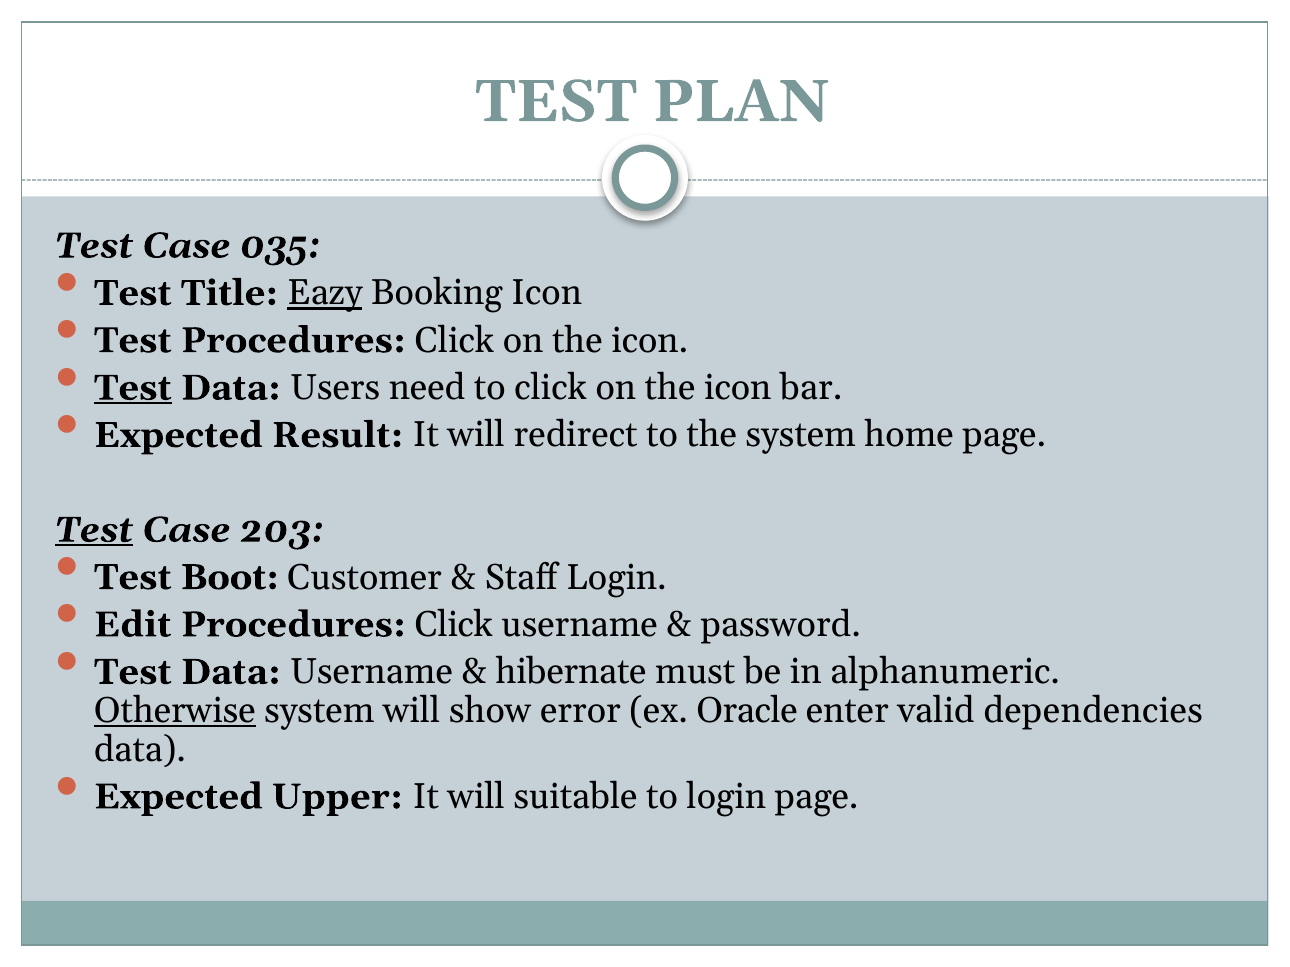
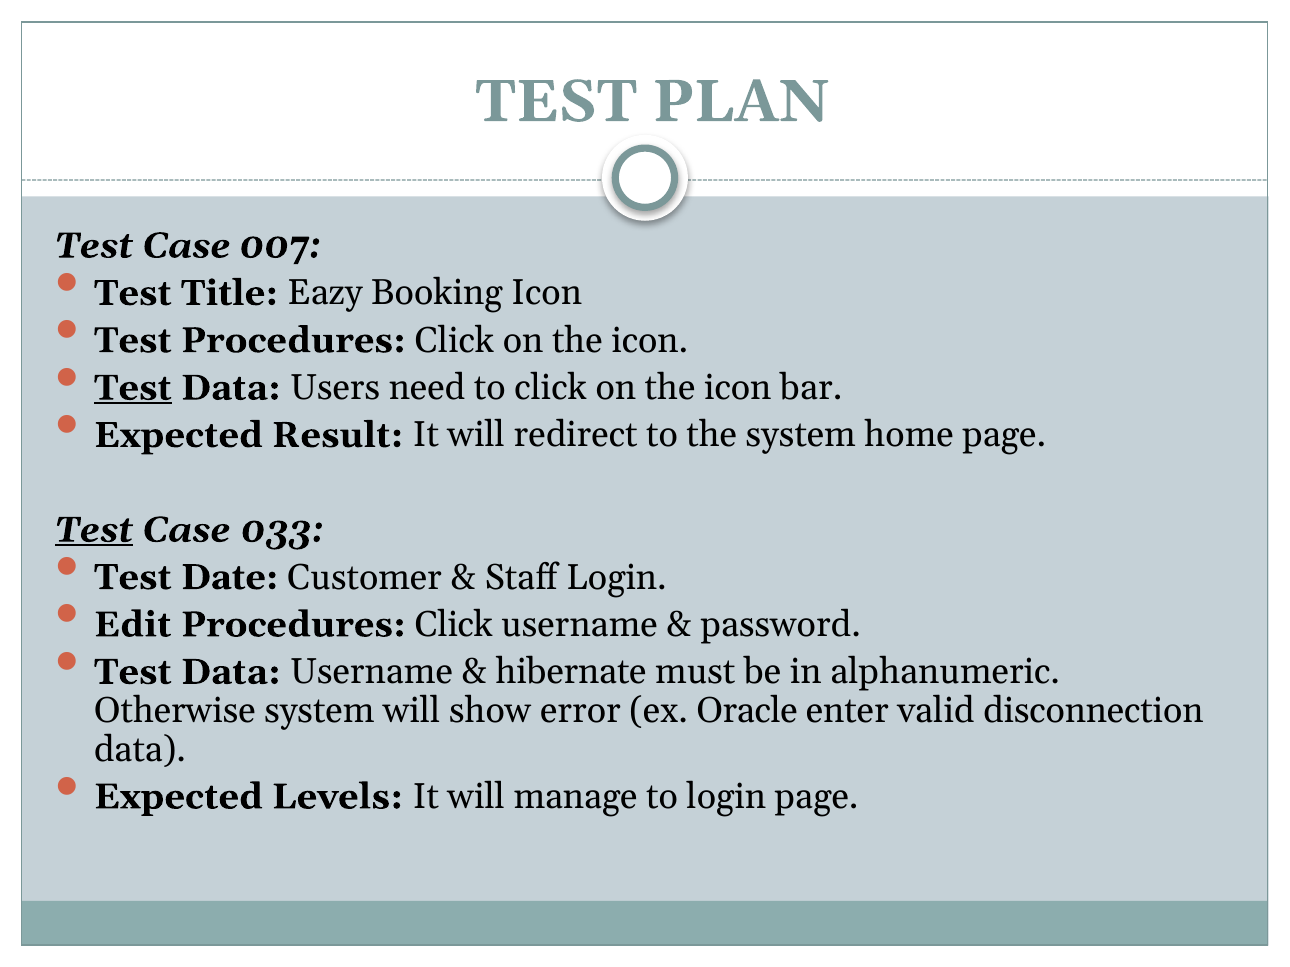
035: 035 -> 007
Eazy underline: present -> none
203: 203 -> 033
Boot: Boot -> Date
Otherwise underline: present -> none
dependencies: dependencies -> disconnection
Upper: Upper -> Levels
suitable: suitable -> manage
